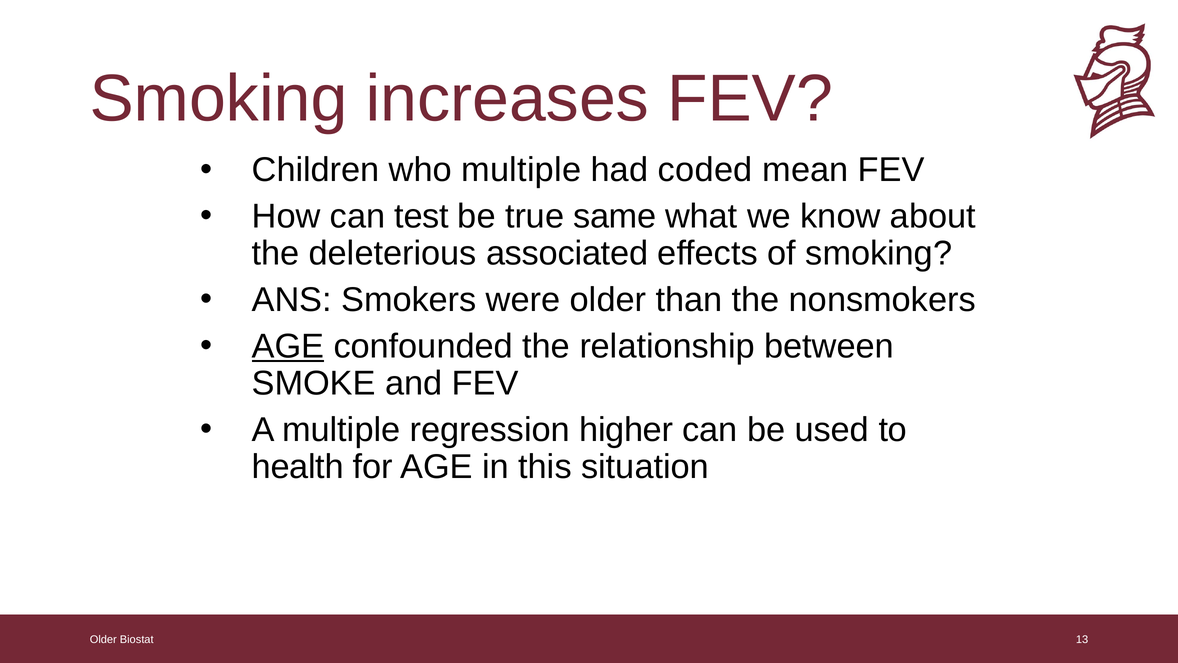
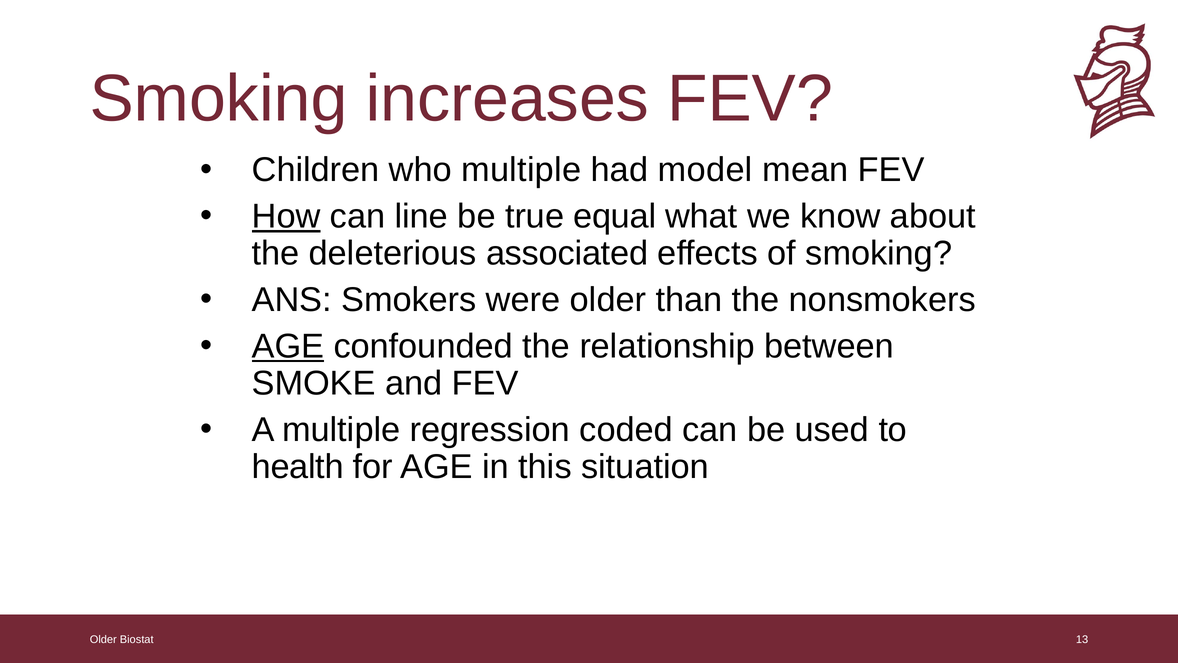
coded: coded -> model
How underline: none -> present
test: test -> line
same: same -> equal
higher: higher -> coded
